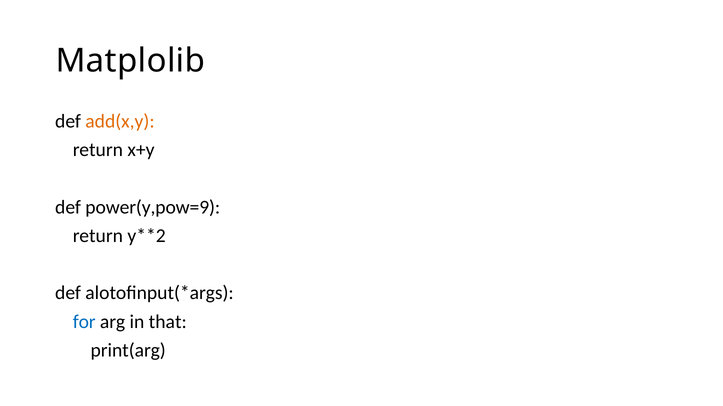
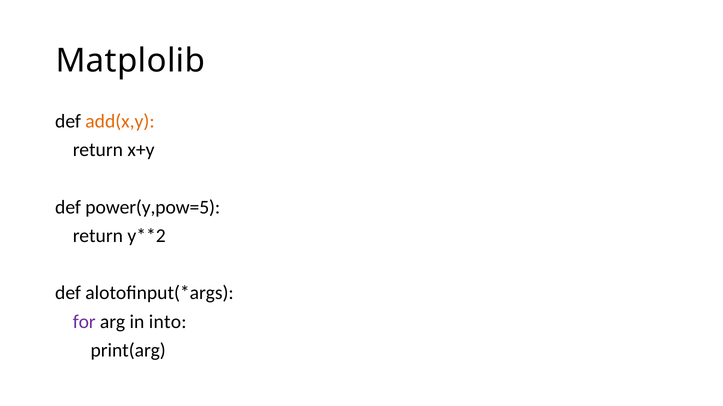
power(y,pow=9: power(y,pow=9 -> power(y,pow=5
for colour: blue -> purple
that: that -> into
